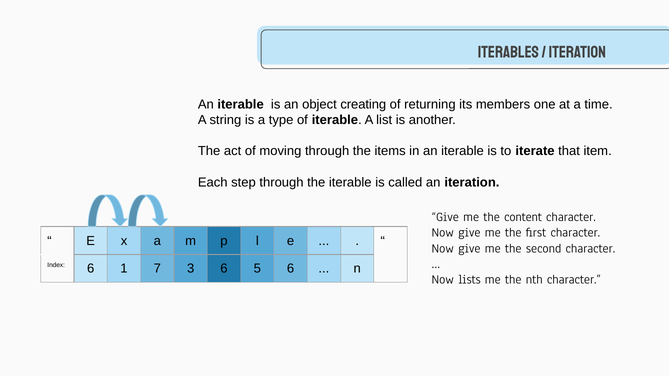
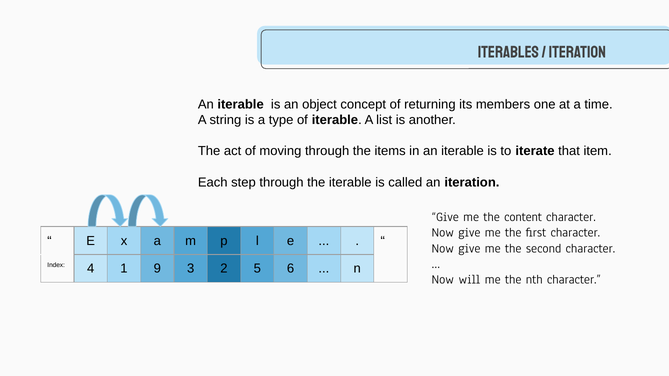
creating: creating -> concept
Index 6: 6 -> 4
7: 7 -> 9
3 6: 6 -> 2
lists: lists -> will
